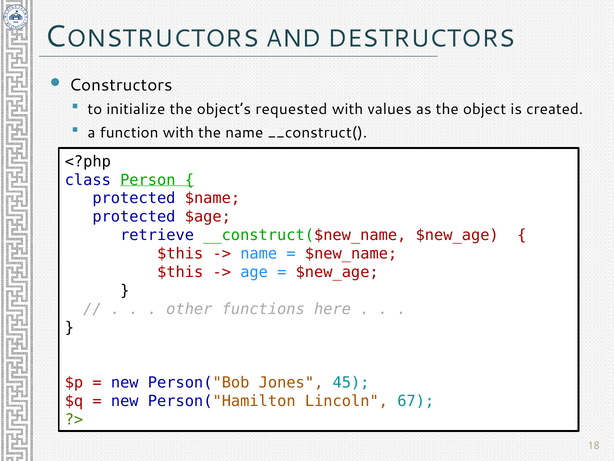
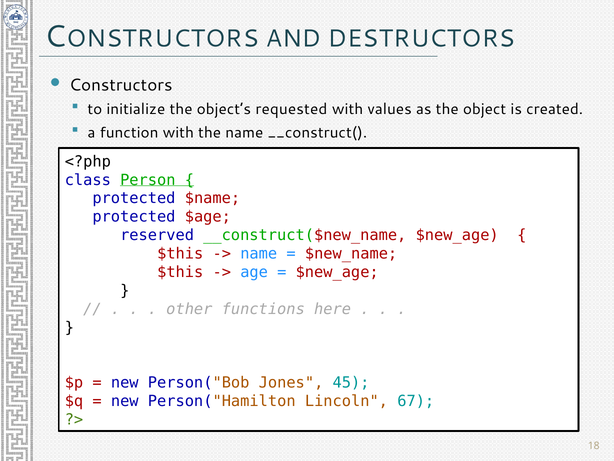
retrieve: retrieve -> reserved
